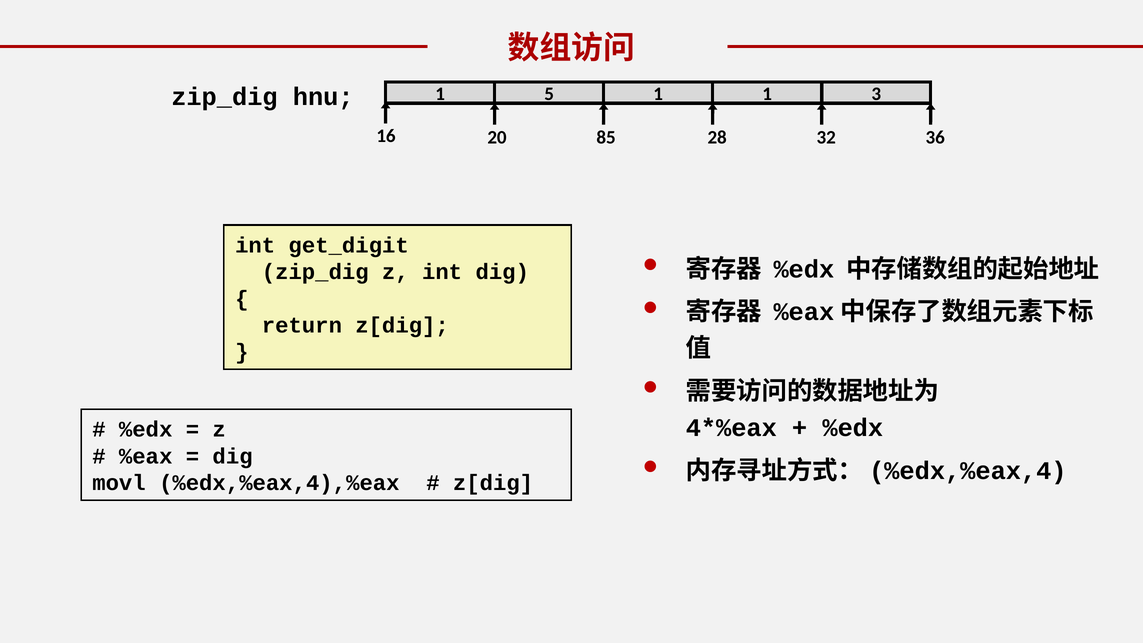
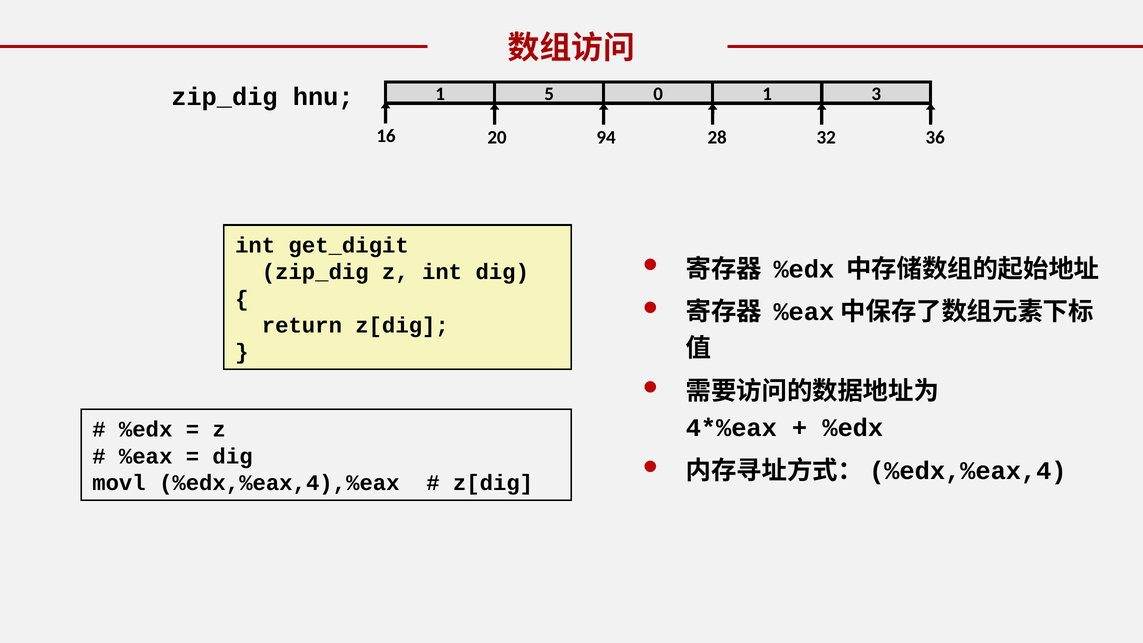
5 1: 1 -> 0
85: 85 -> 94
